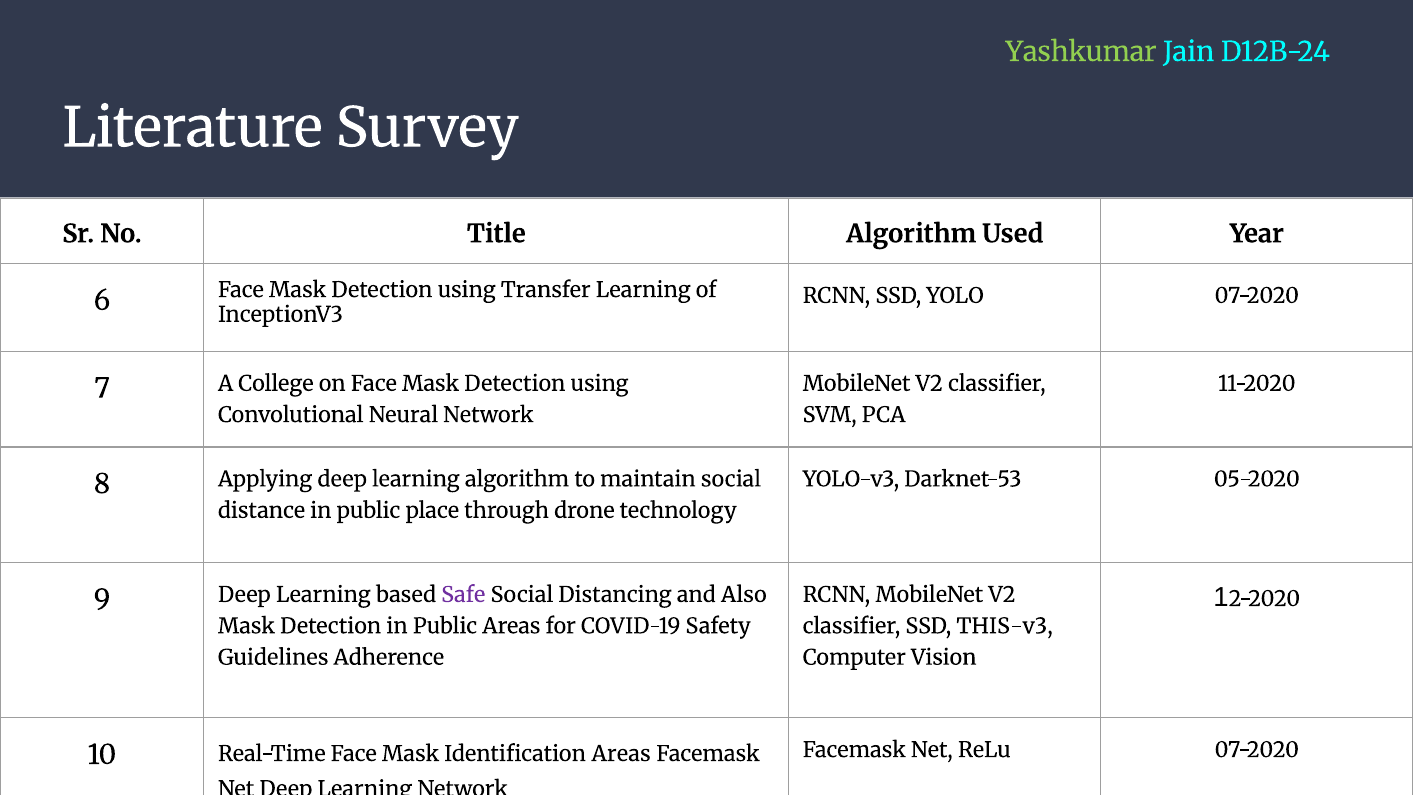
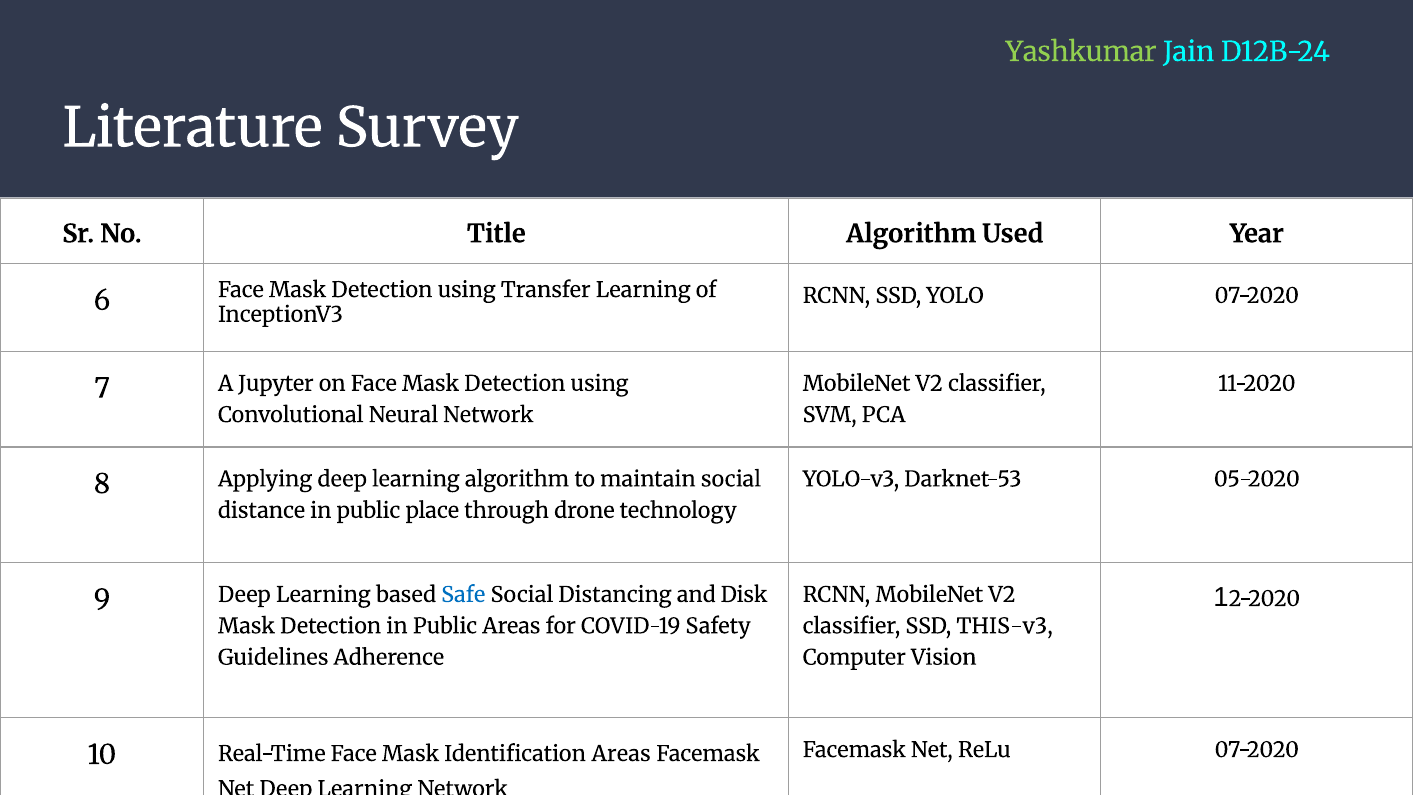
College: College -> Jupyter
Safe colour: purple -> blue
Also: Also -> Disk
